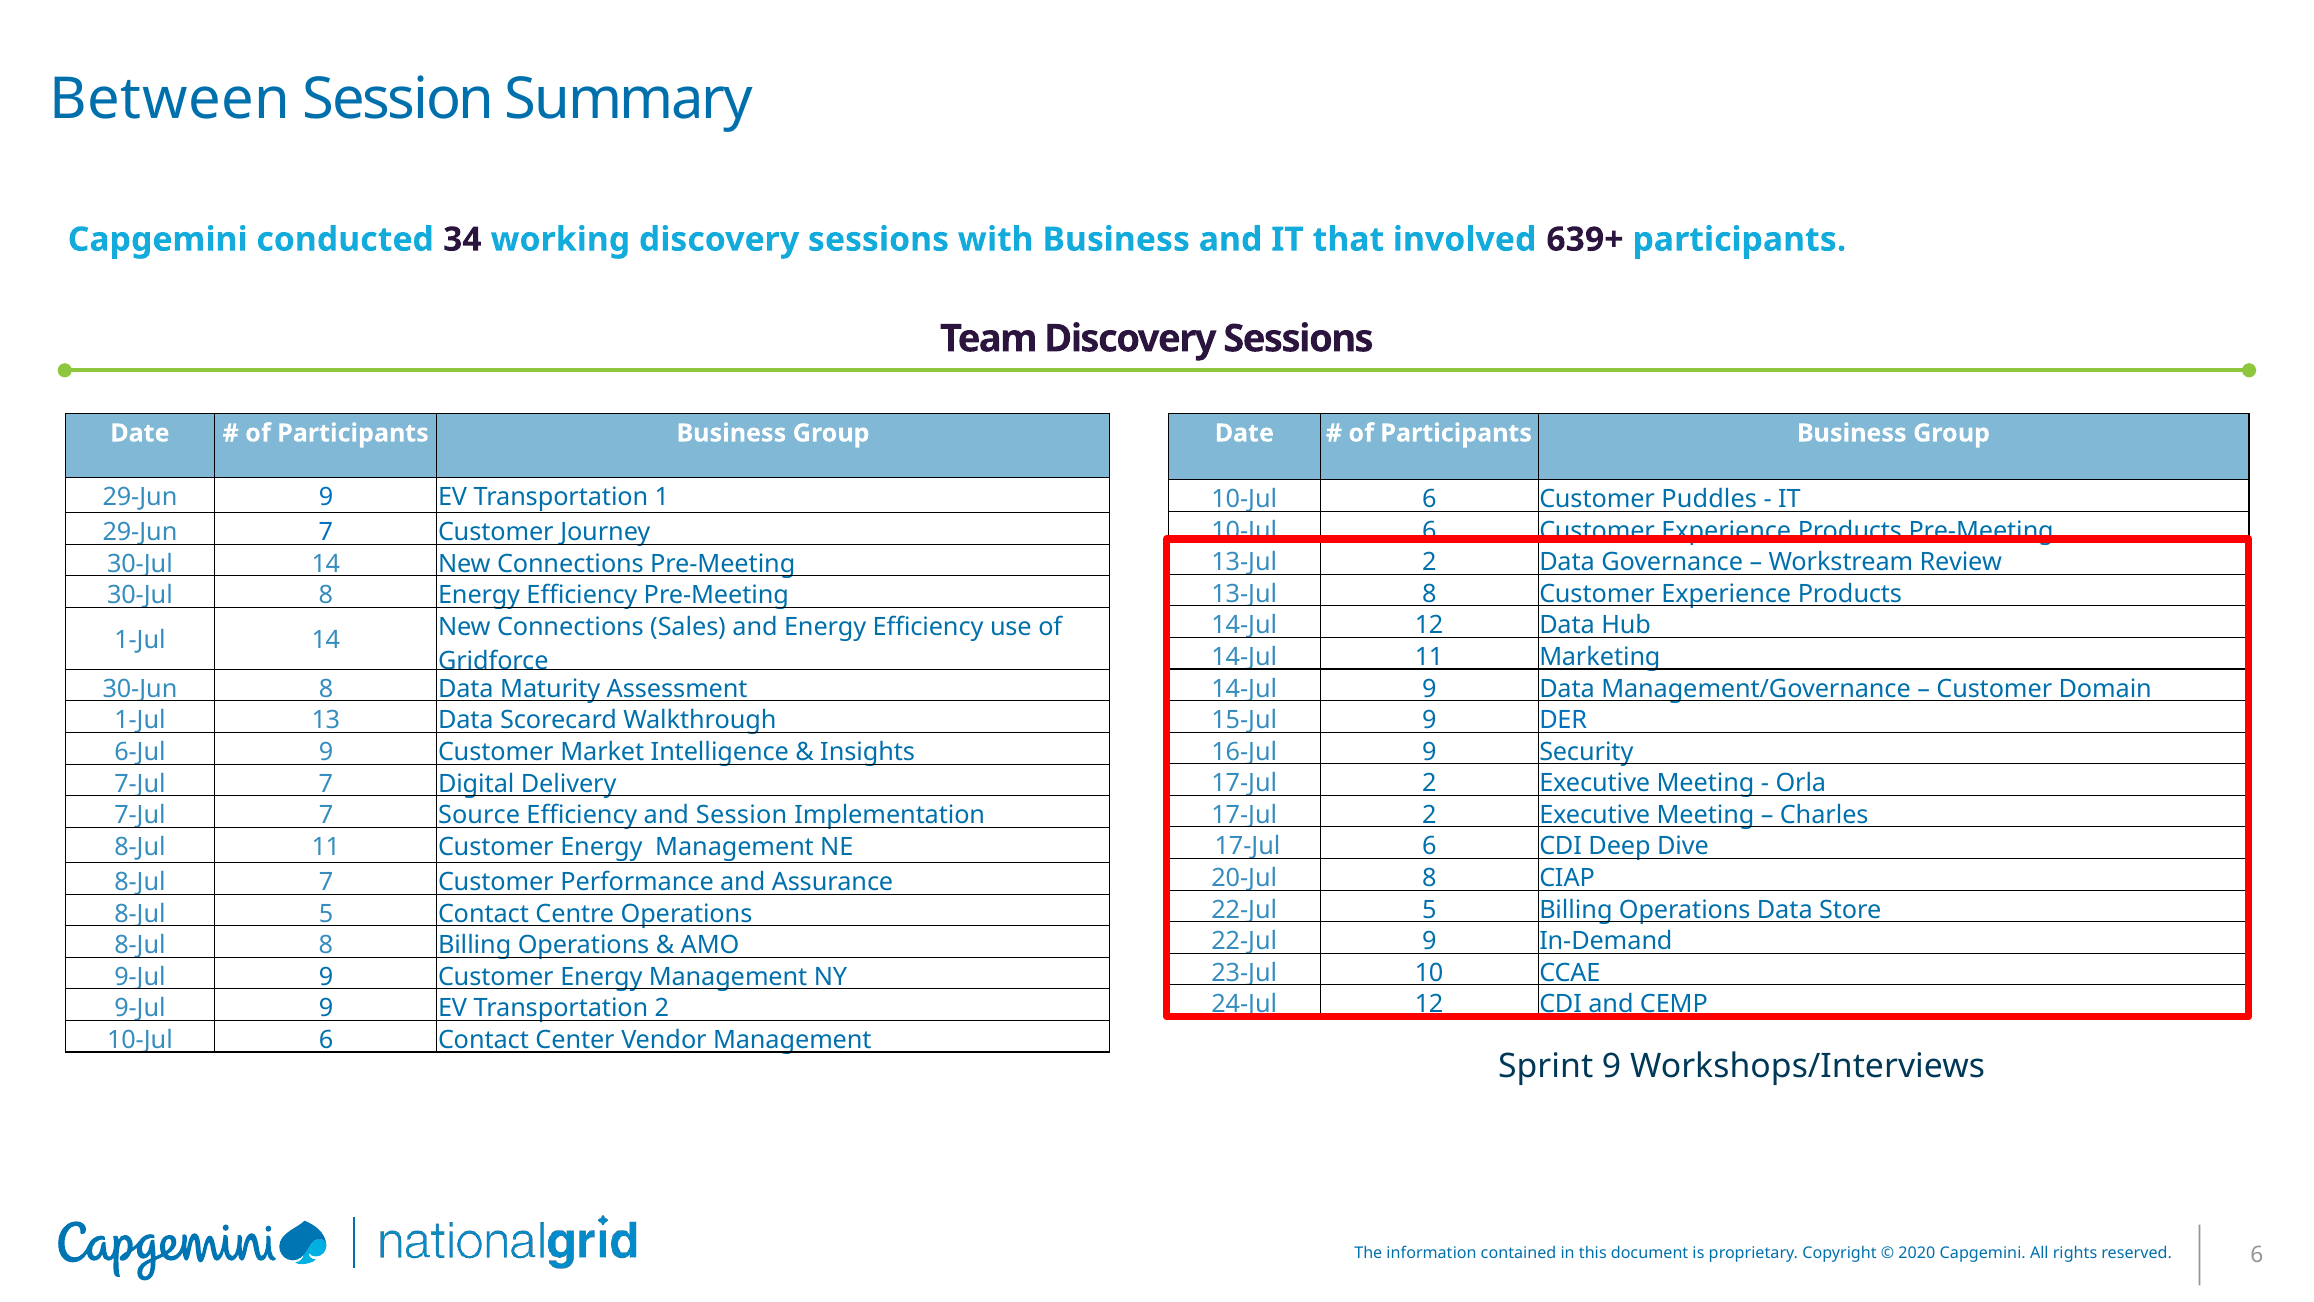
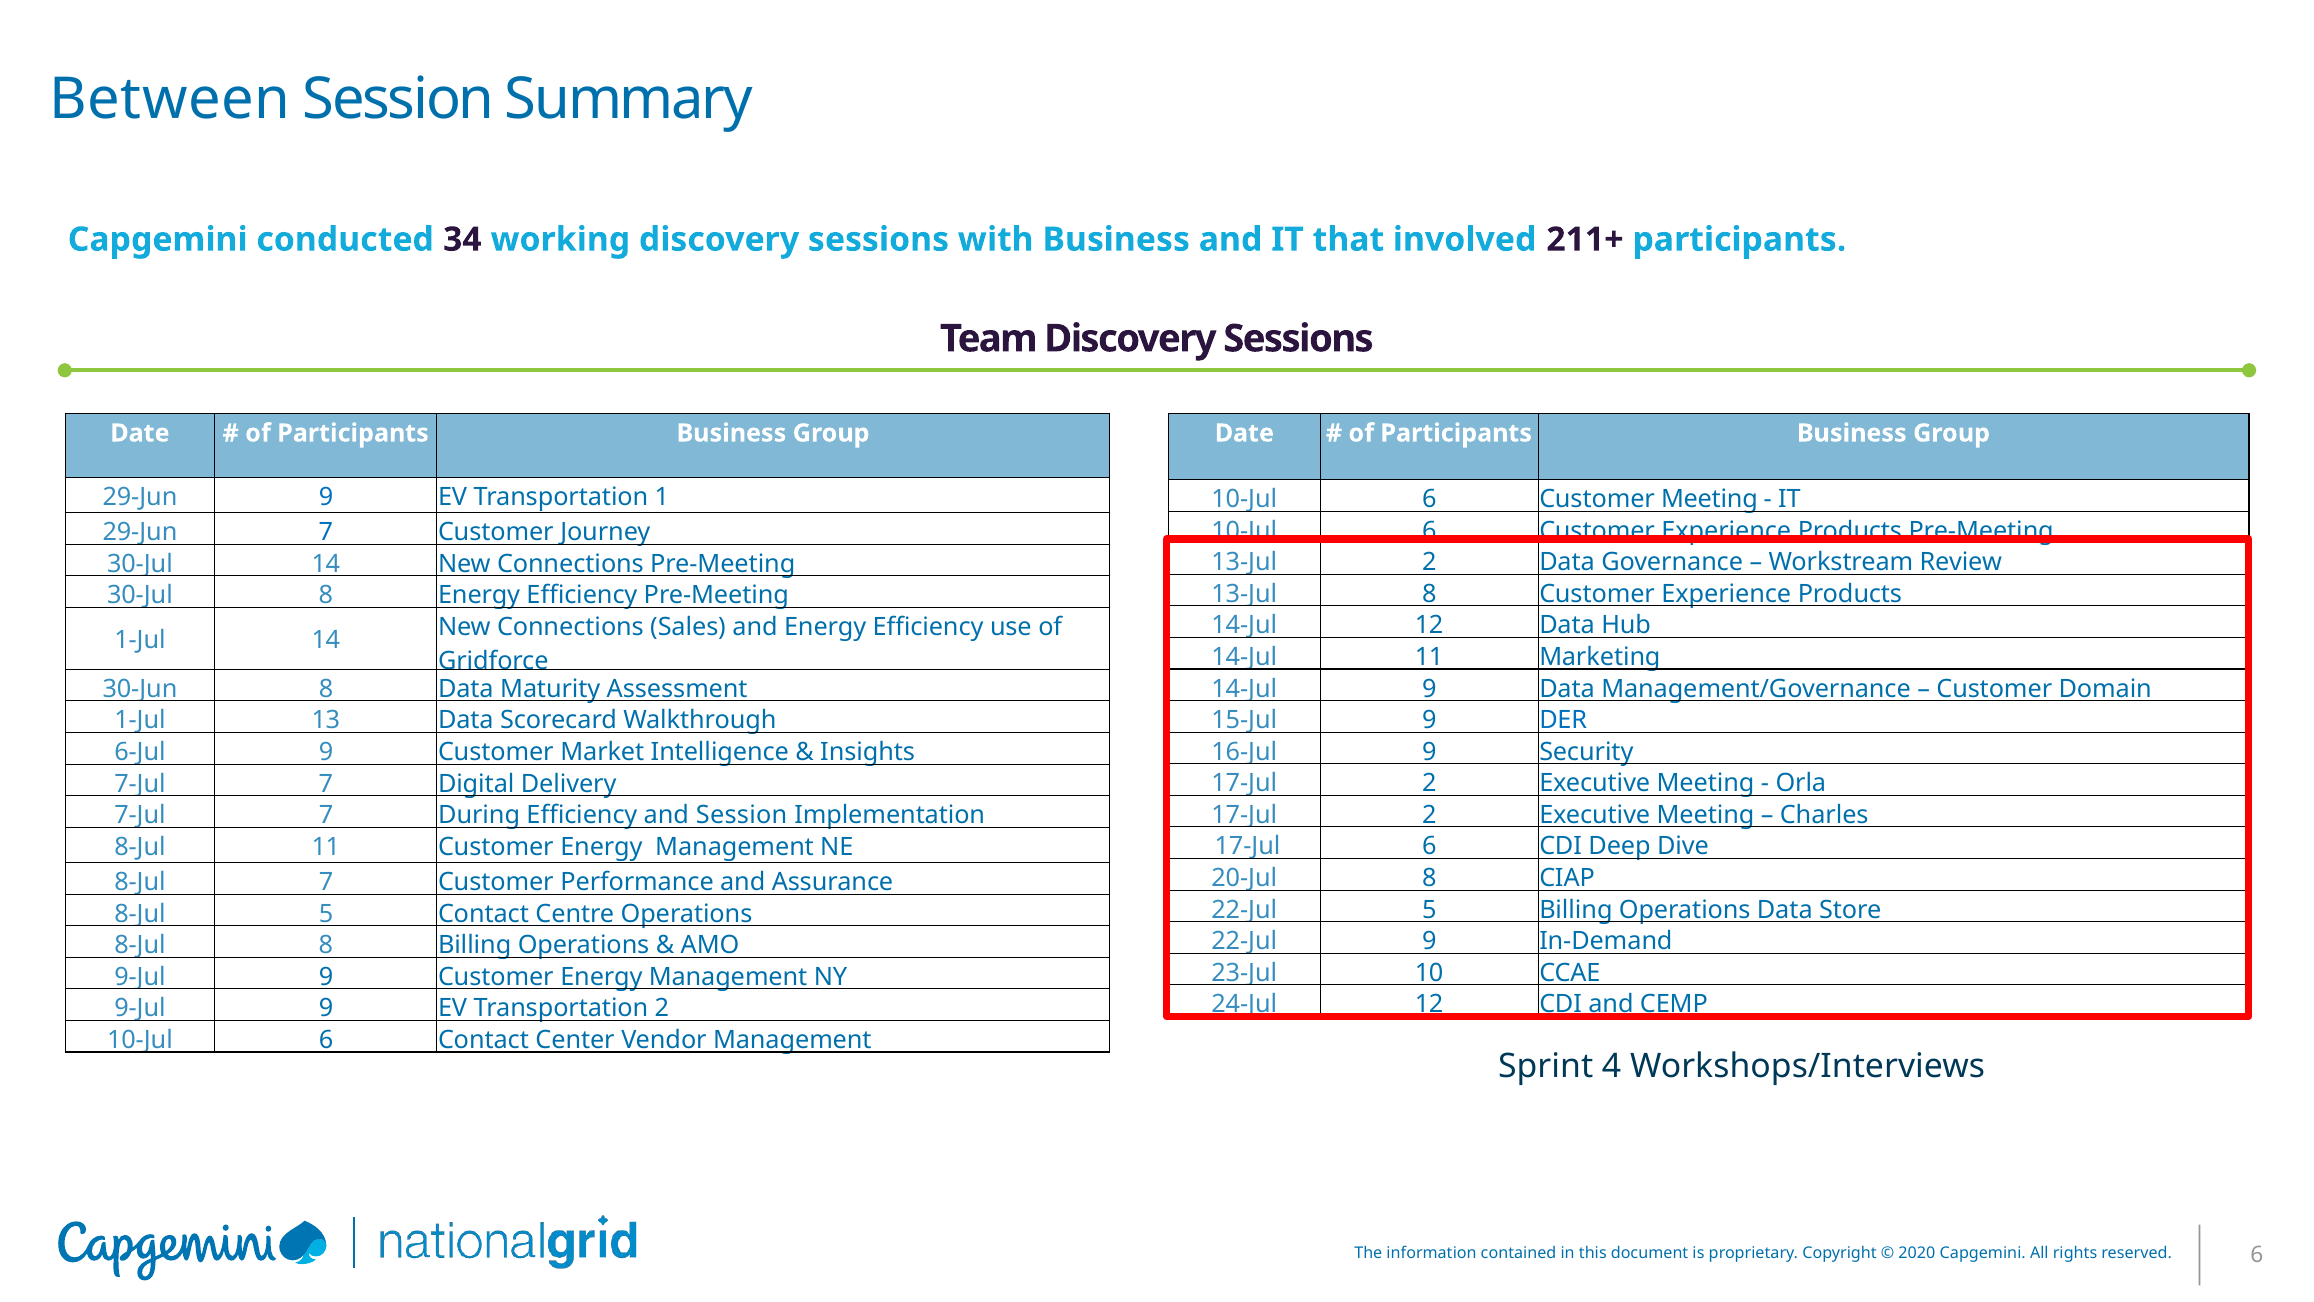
639+: 639+ -> 211+
Customer Puddles: Puddles -> Meeting
Source: Source -> During
Sprint 9: 9 -> 4
